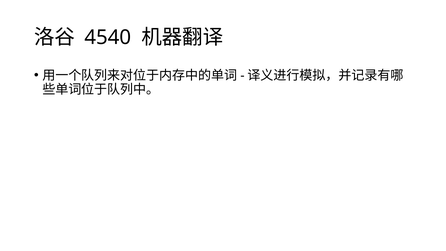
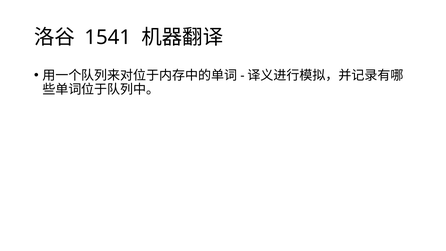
4540: 4540 -> 1541
